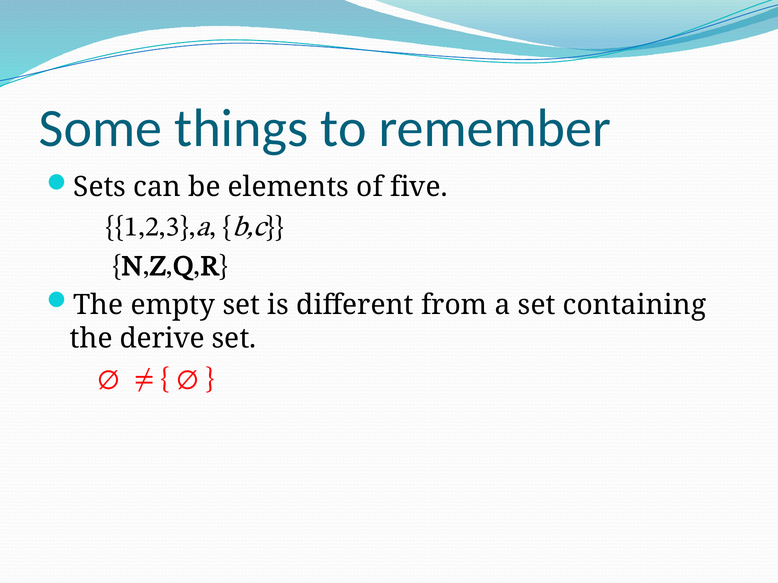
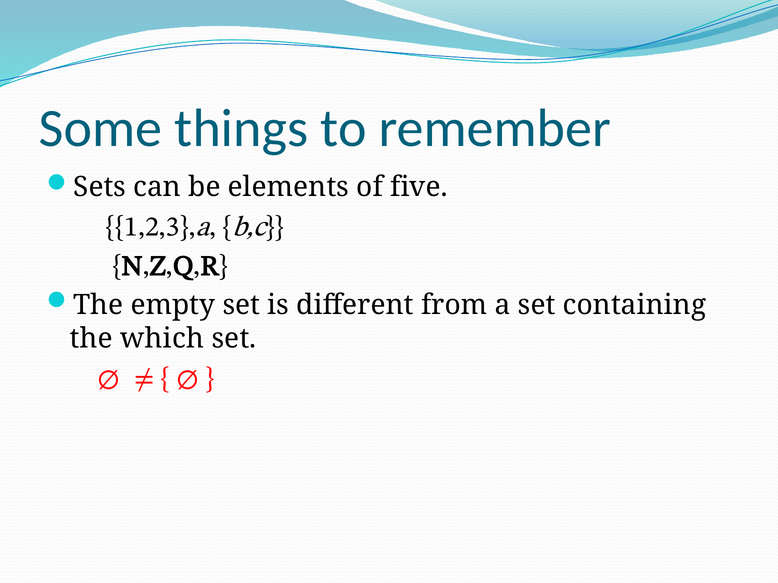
derive: derive -> which
